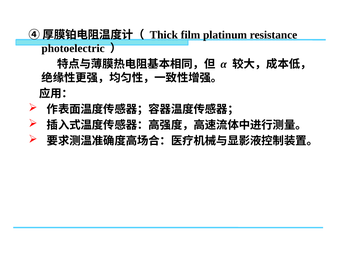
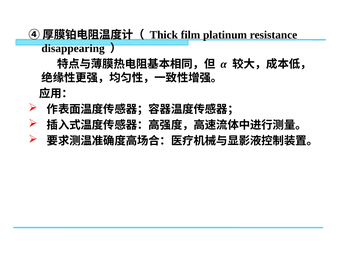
photoelectric: photoelectric -> disappearing
